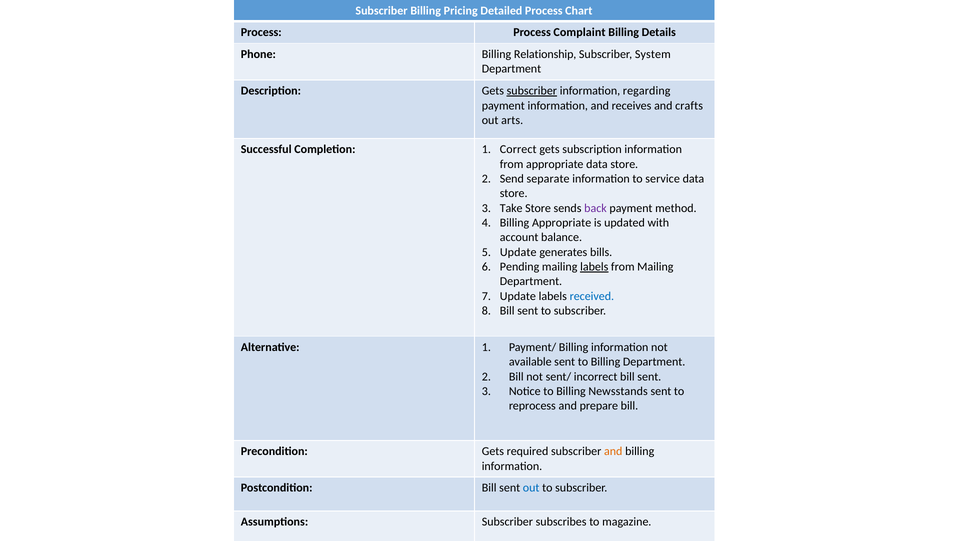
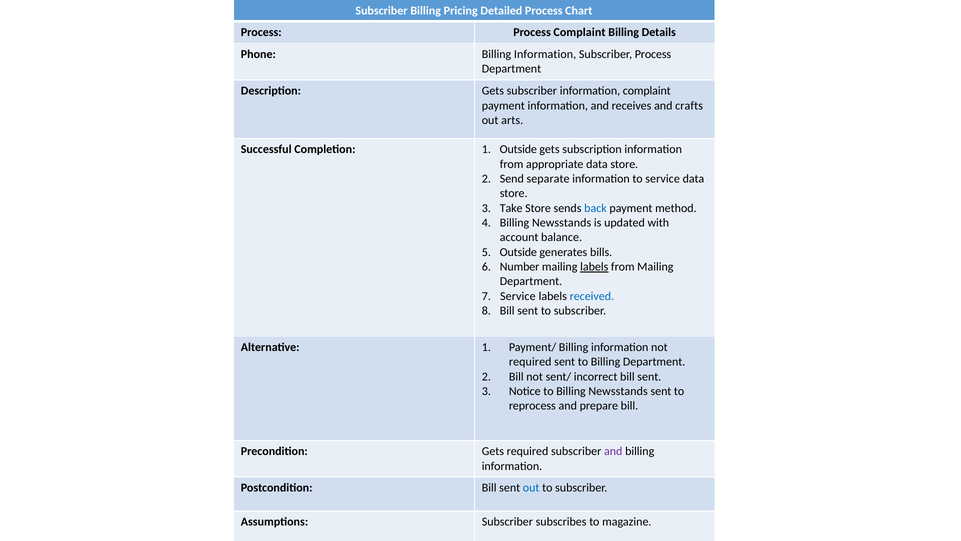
Relationship at (545, 54): Relationship -> Information
Subscriber System: System -> Process
subscriber at (532, 91) underline: present -> none
information regarding: regarding -> complaint
Correct at (518, 149): Correct -> Outside
back colour: purple -> blue
Appropriate at (562, 223): Appropriate -> Newsstands
Update at (518, 252): Update -> Outside
Pending: Pending -> Number
Update at (518, 296): Update -> Service
available at (530, 362): available -> required
and at (613, 451) colour: orange -> purple
